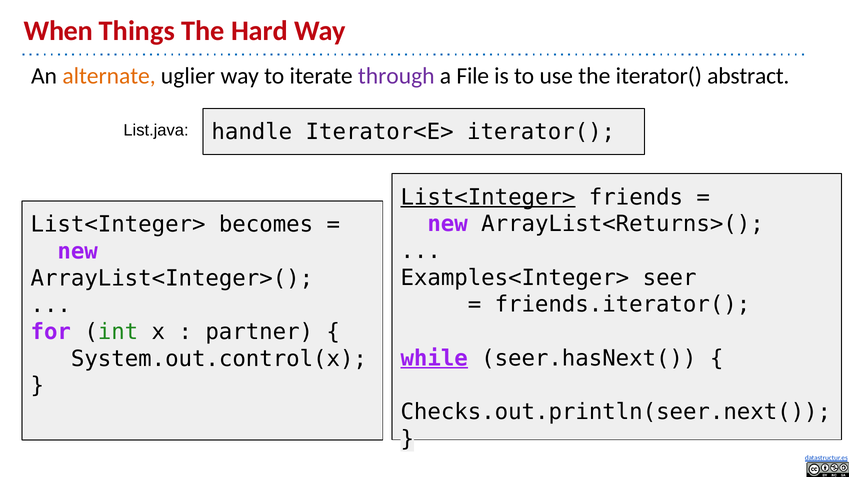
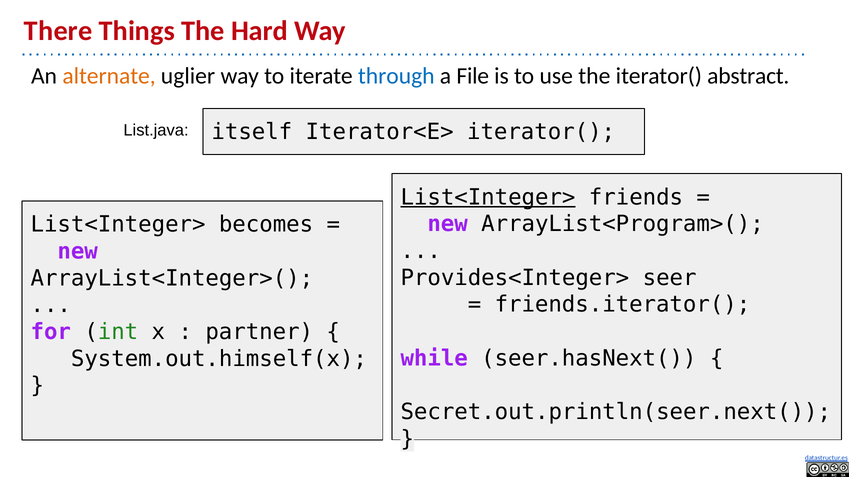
When: When -> There
through colour: purple -> blue
handle: handle -> itself
ArrayList<Returns>(: ArrayList<Returns>( -> ArrayList<Program>(
Examples<Integer>: Examples<Integer> -> Provides<Integer>
while underline: present -> none
System.out.control(x: System.out.control(x -> System.out.himself(x
Checks.out.println(seer.next(: Checks.out.println(seer.next( -> Secret.out.println(seer.next(
